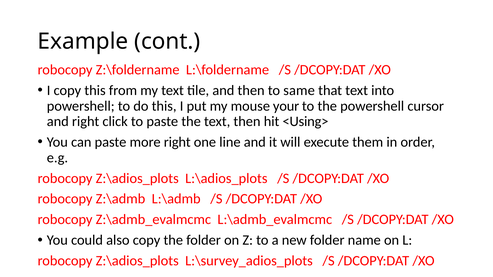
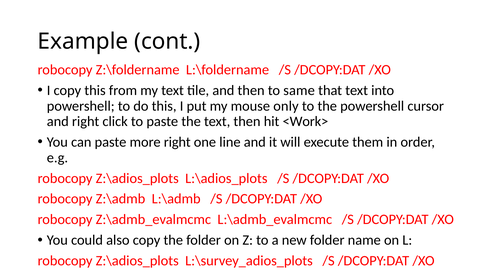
your: your -> only
<Using>: <Using> -> <Work>
